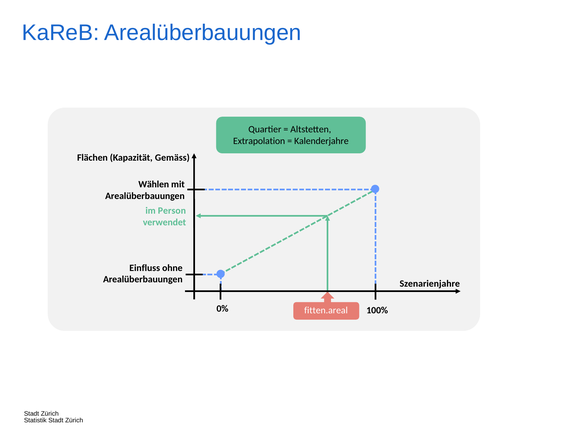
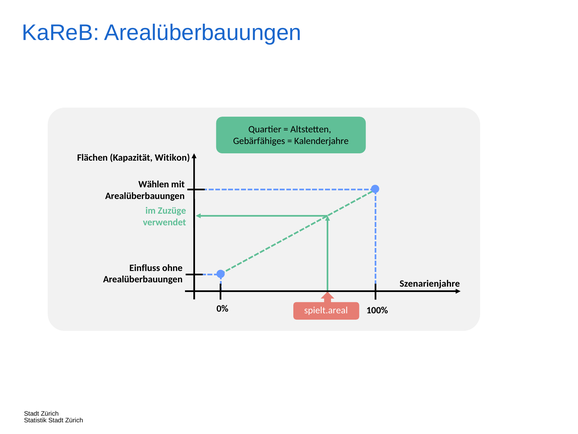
Extrapolation: Extrapolation -> Gebärfähiges
Gemäss: Gemäss -> Witikon
Person: Person -> Zuzüge
fitten.areal: fitten.areal -> spielt.areal
